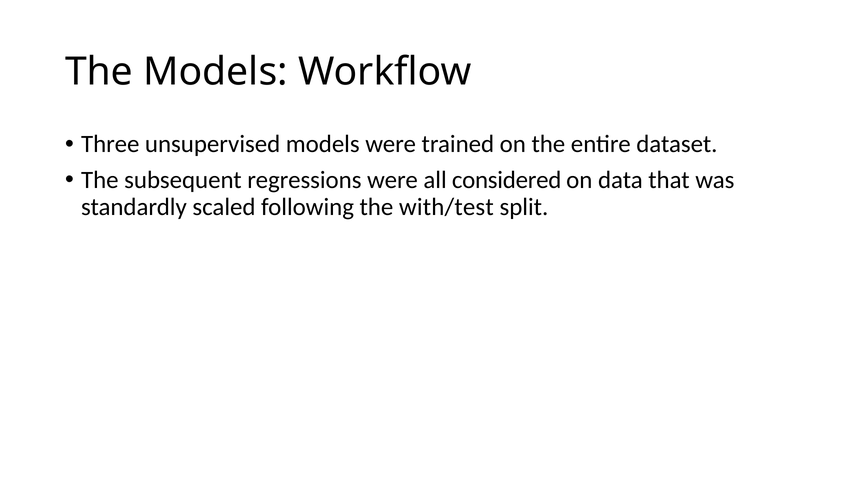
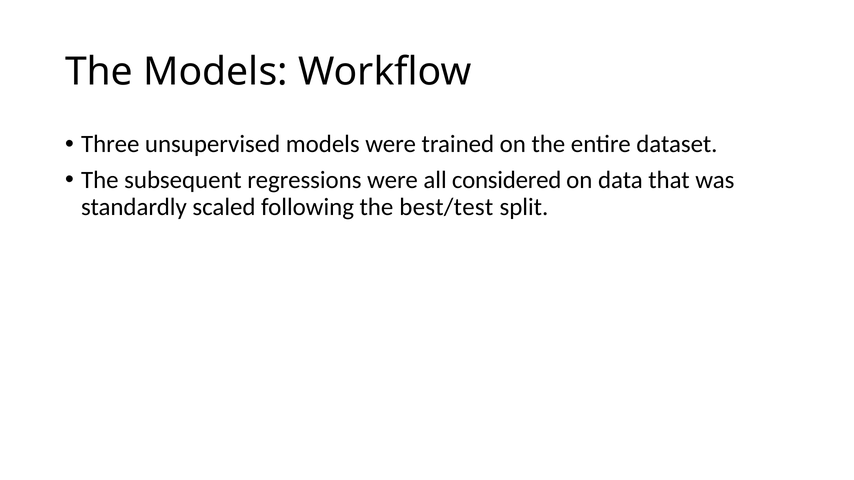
with/test: with/test -> best/test
